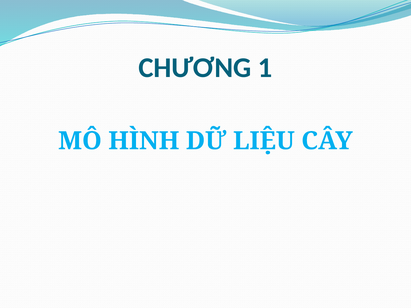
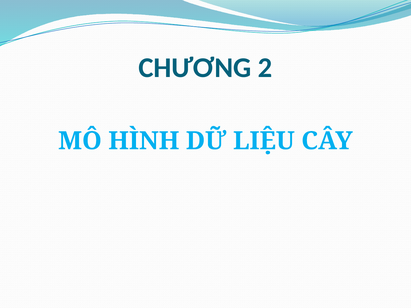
1: 1 -> 2
